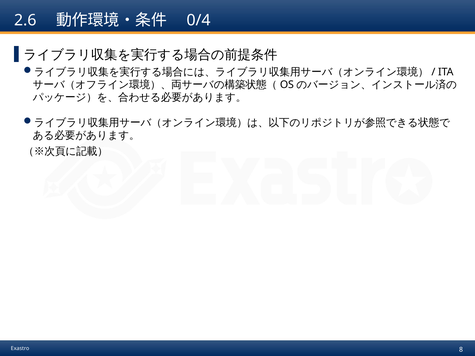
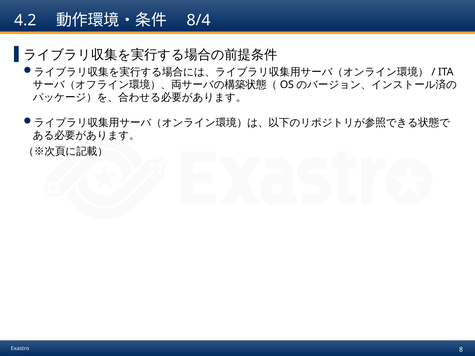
2.6: 2.6 -> 4.2
0/4: 0/4 -> 8/4
